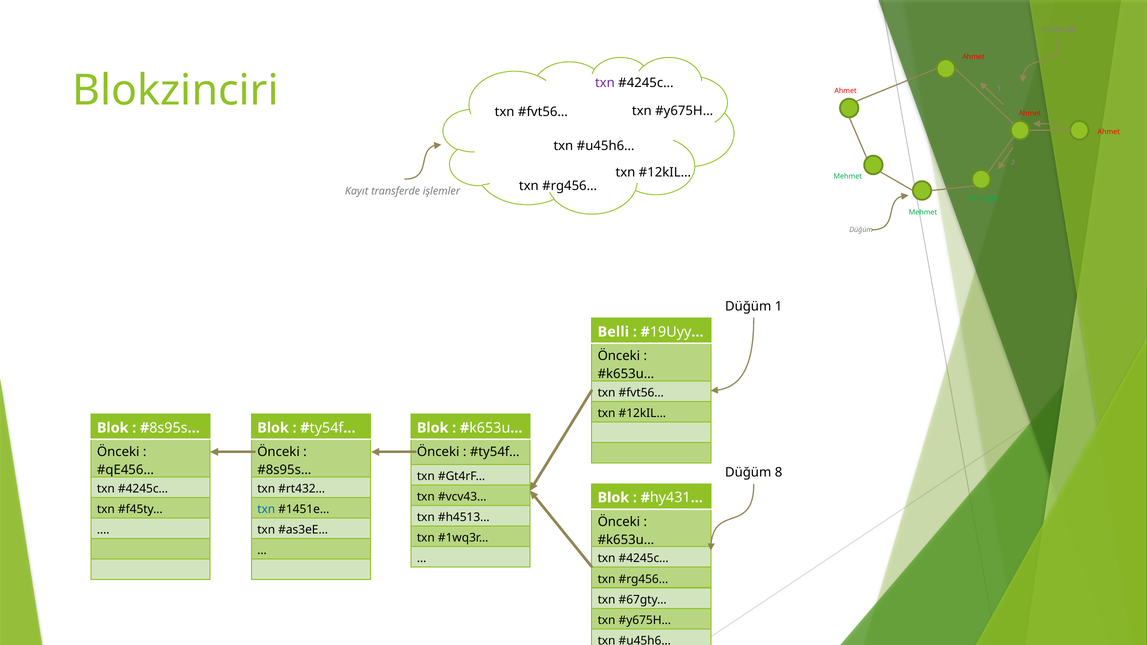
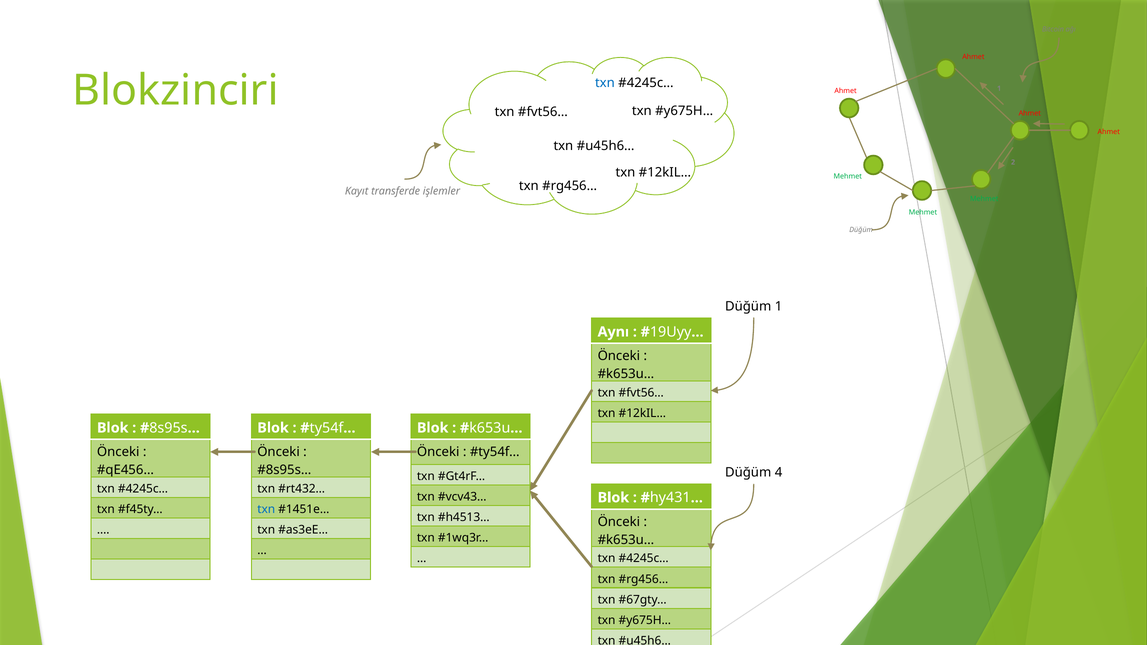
txn at (605, 83) colour: purple -> blue
Belli: Belli -> Aynı
8: 8 -> 4
